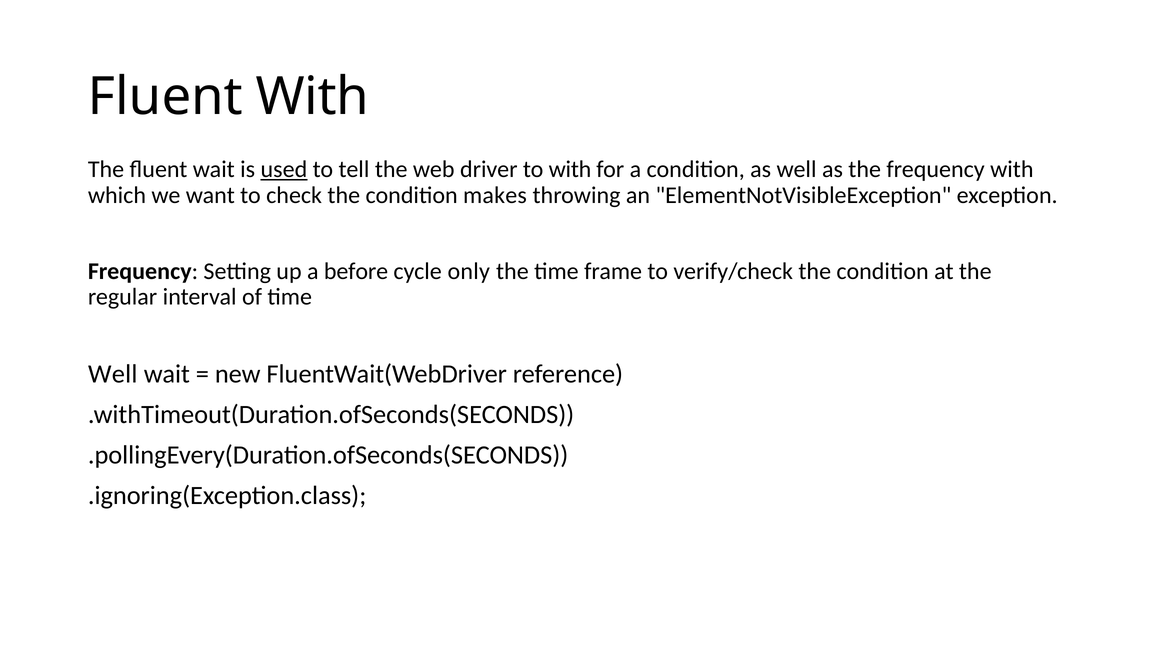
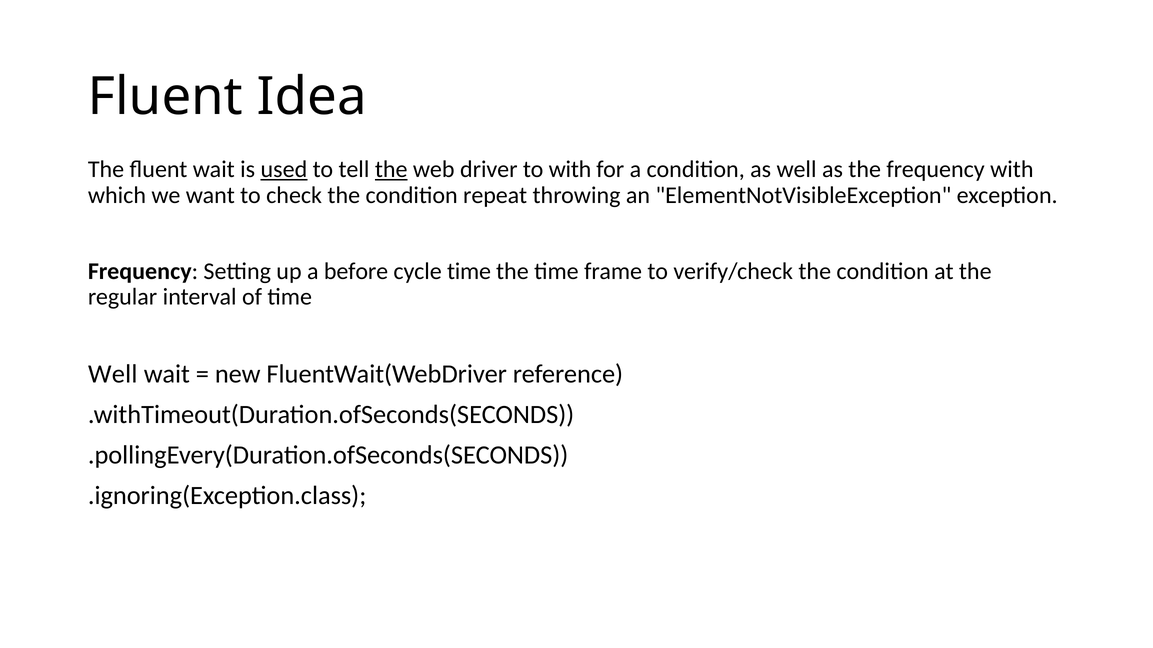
Fluent With: With -> Idea
the at (391, 169) underline: none -> present
makes: makes -> repeat
cycle only: only -> time
